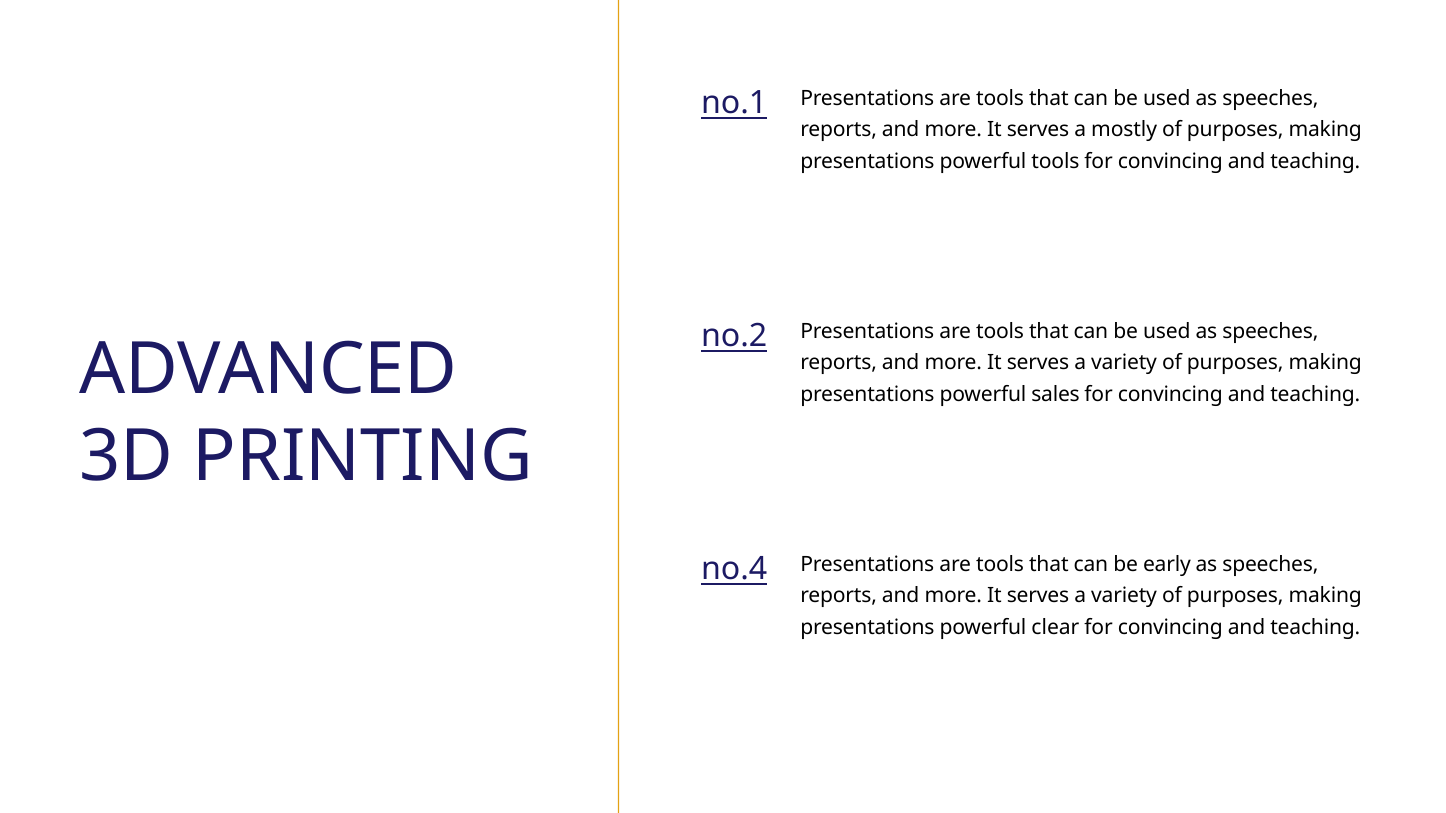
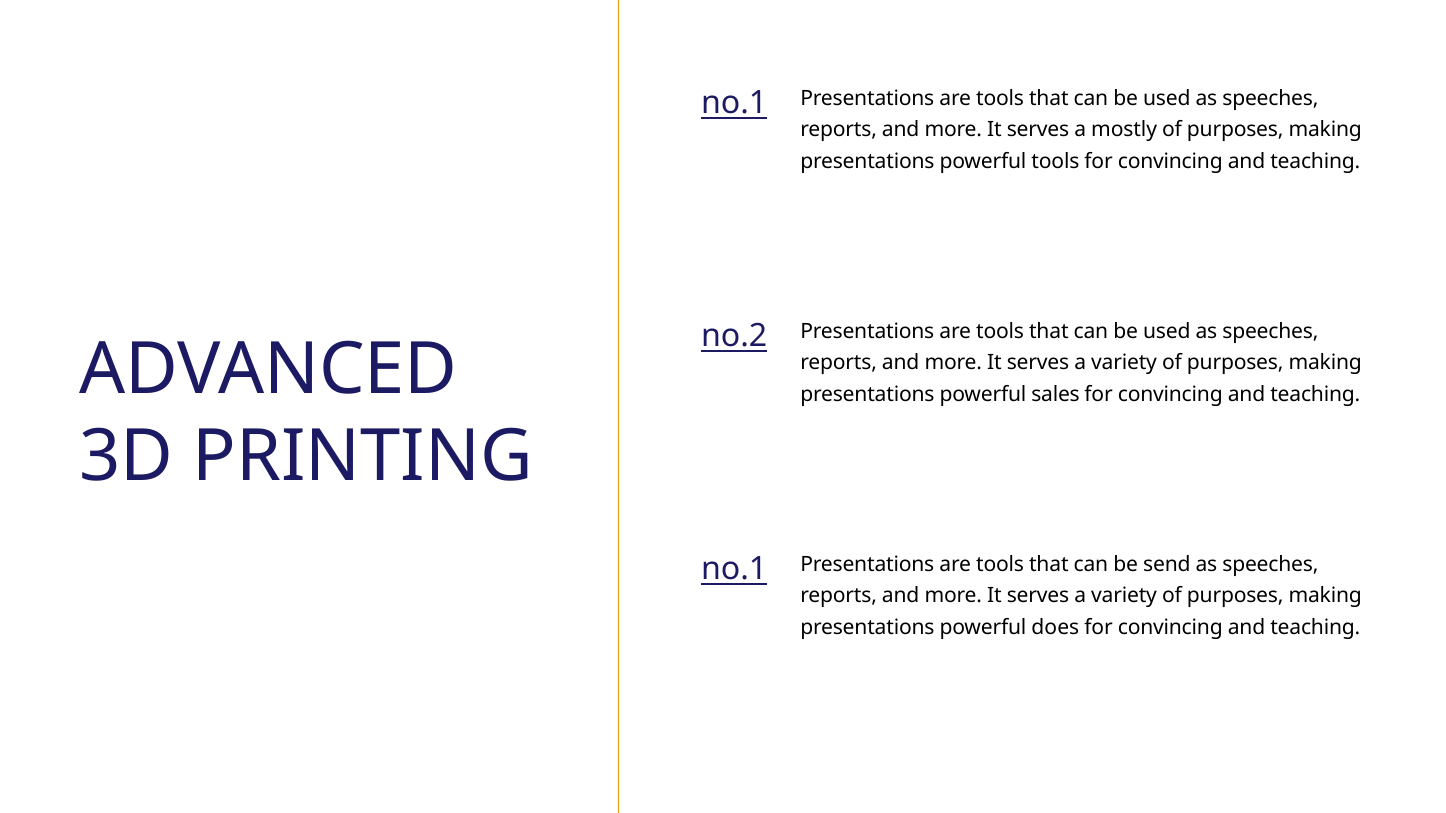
no.4 at (734, 570): no.4 -> no.1
early: early -> send
clear: clear -> does
